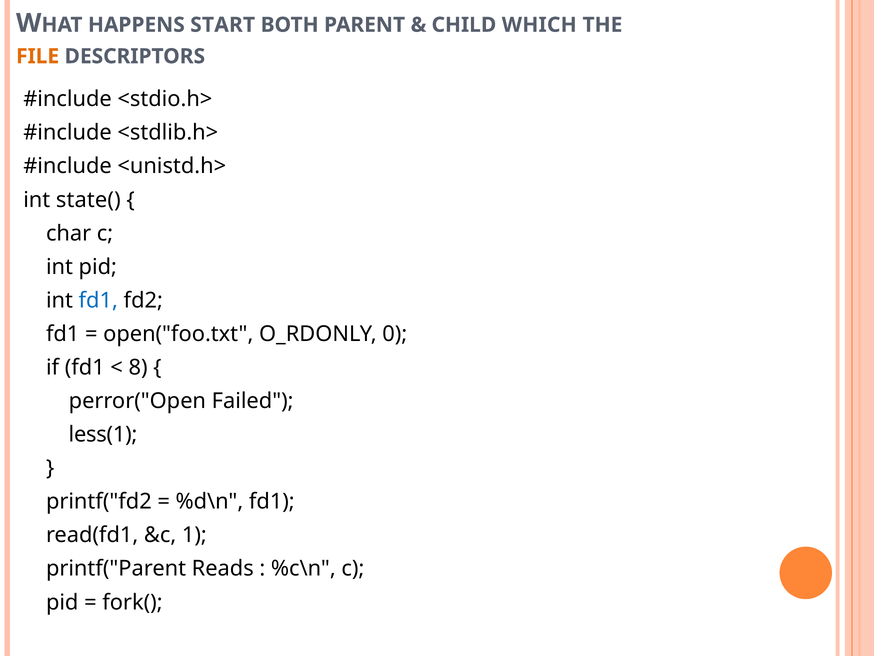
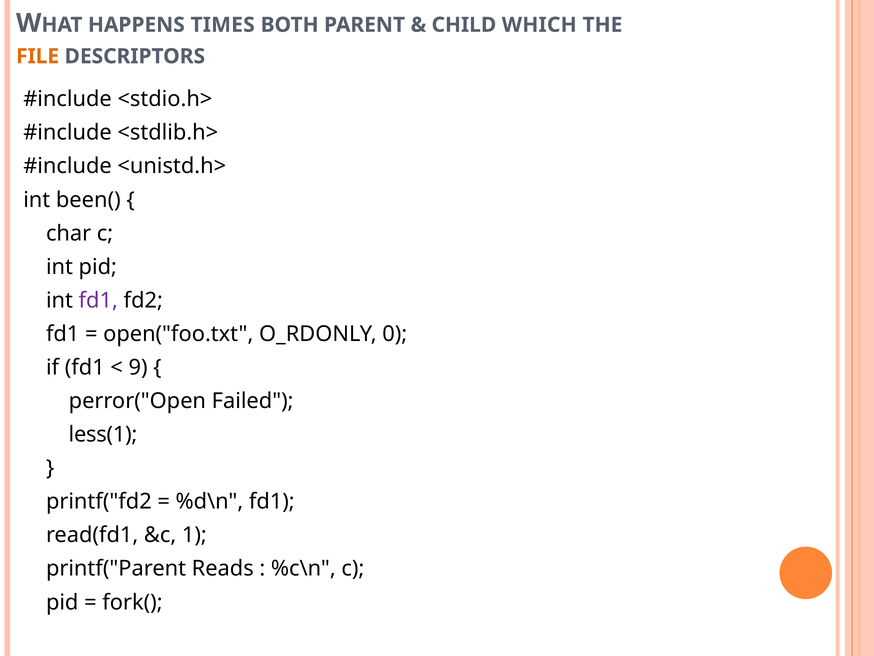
START: START -> TIMES
state(: state( -> been(
fd1 at (98, 300) colour: blue -> purple
8: 8 -> 9
